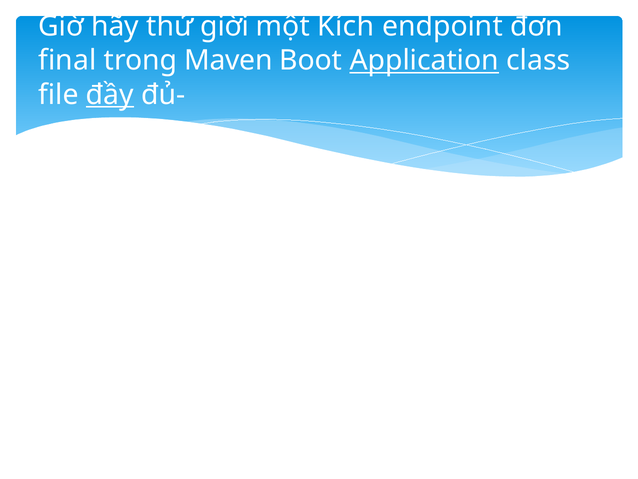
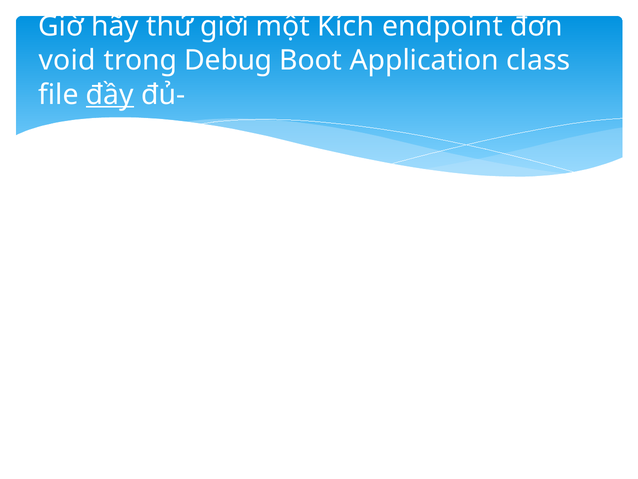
final: final -> void
Maven: Maven -> Debug
Application underline: present -> none
